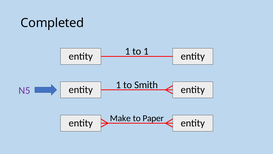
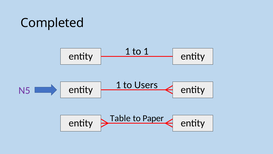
Smith: Smith -> Users
Make: Make -> Table
